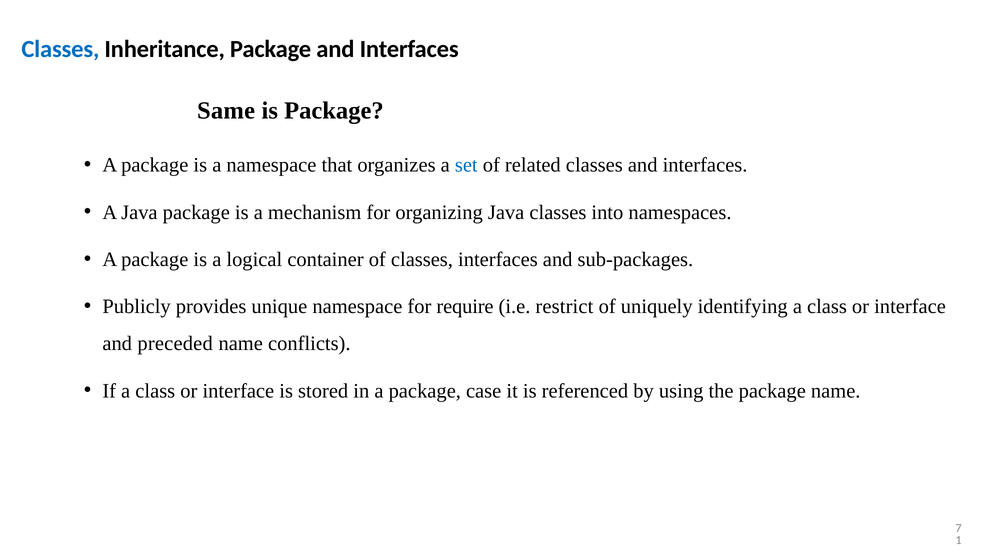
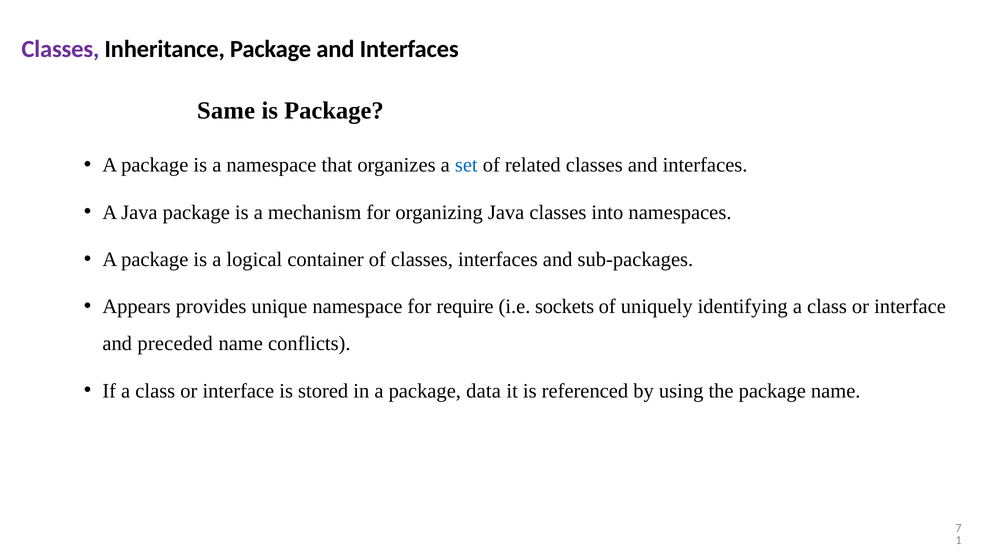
Classes at (60, 49) colour: blue -> purple
Publicly: Publicly -> Appears
restrict: restrict -> sockets
case: case -> data
